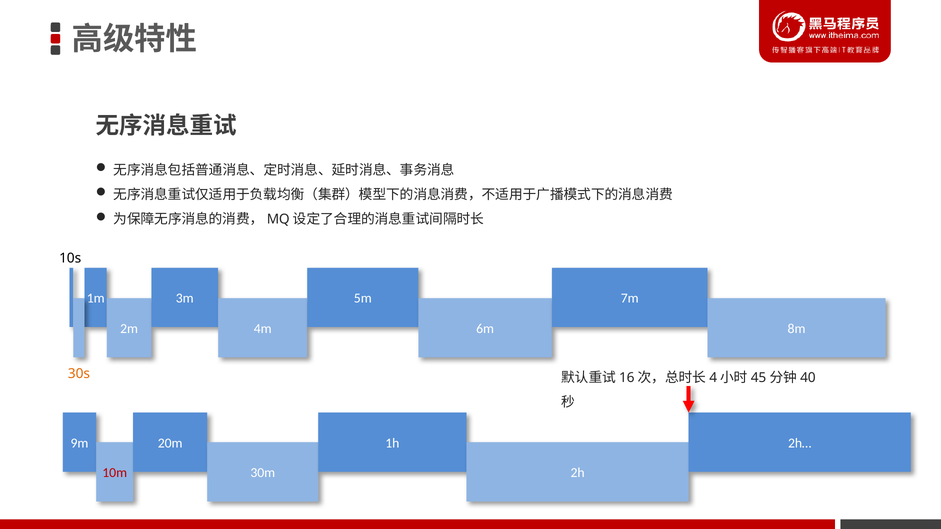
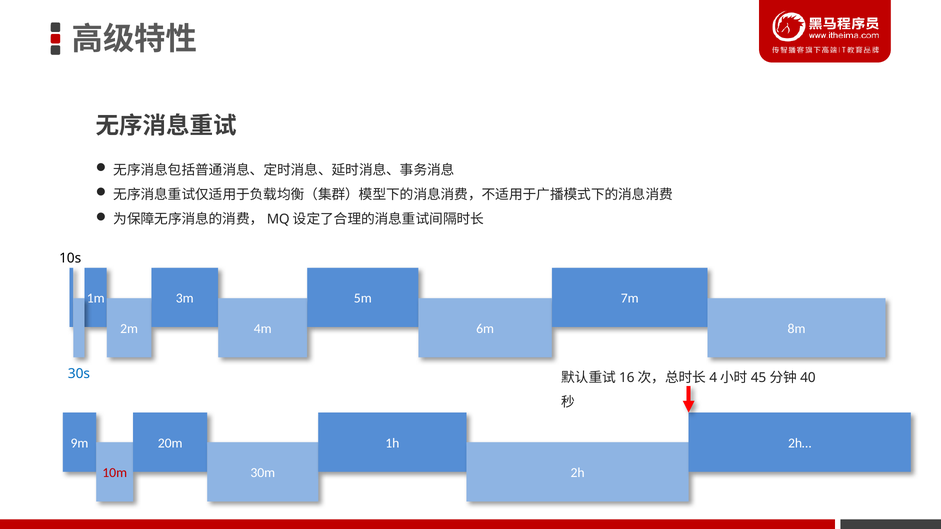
30s colour: orange -> blue
